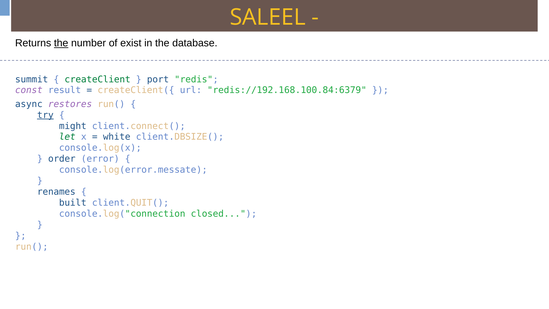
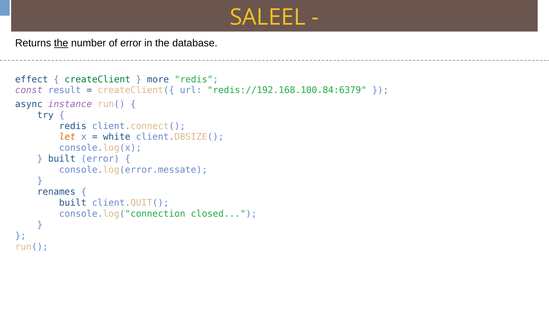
of exist: exist -> error
summit: summit -> effect
port: port -> more
restores: restores -> instance
try underline: present -> none
might at (73, 126): might -> redis
let colour: green -> orange
order at (62, 159): order -> built
